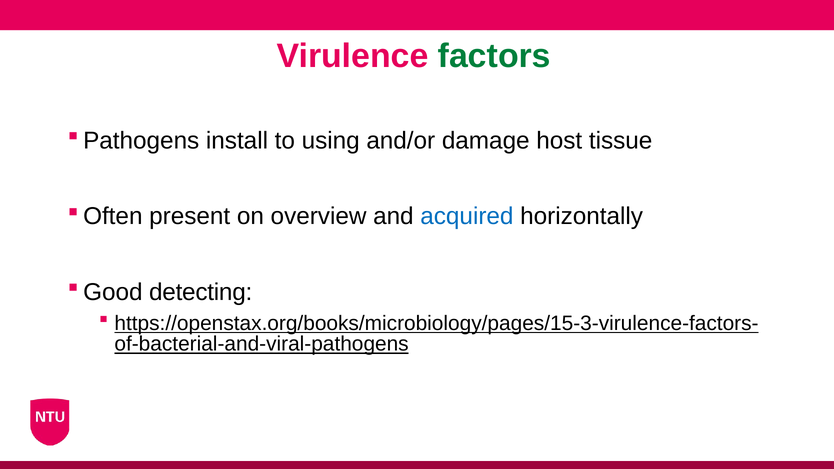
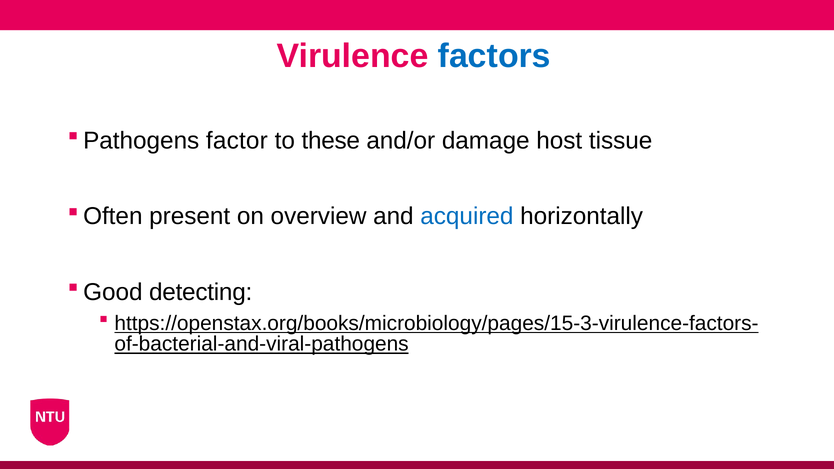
factors colour: green -> blue
install: install -> factor
using: using -> these
